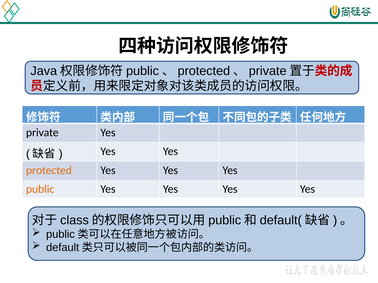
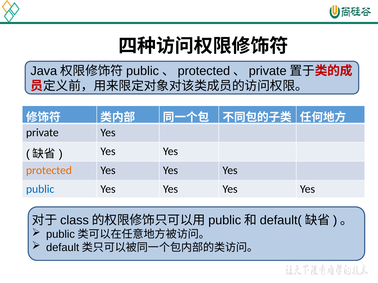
public colour: orange -> blue
